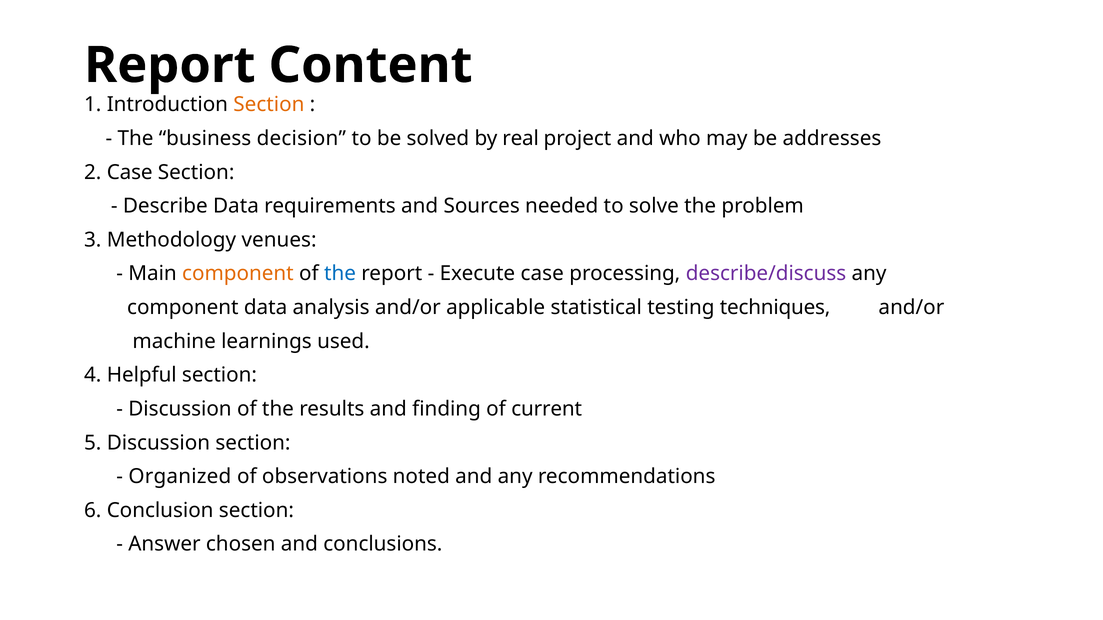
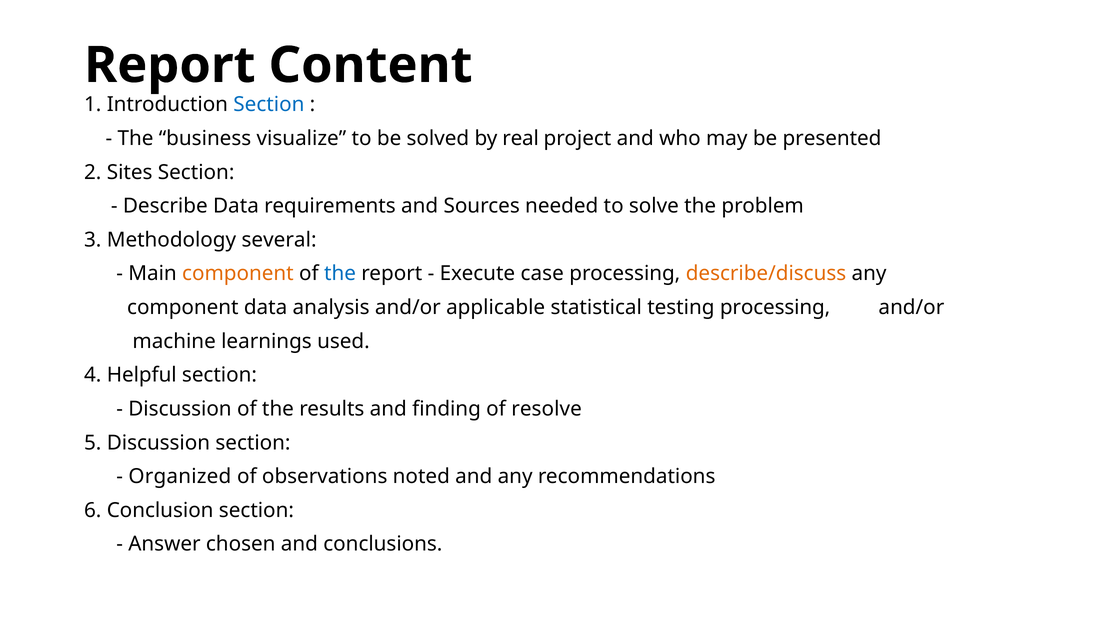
Section at (269, 105) colour: orange -> blue
decision: decision -> visualize
addresses: addresses -> presented
2 Case: Case -> Sites
venues: venues -> several
describe/discuss colour: purple -> orange
testing techniques: techniques -> processing
current: current -> resolve
